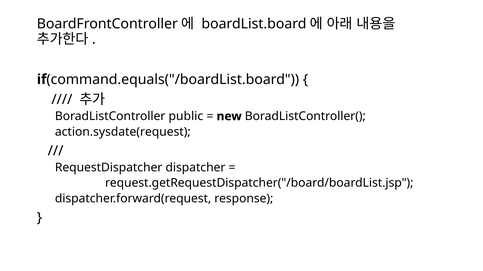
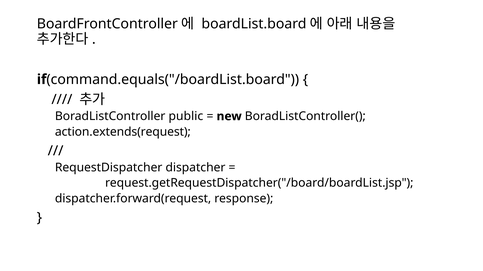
action.sysdate(request: action.sysdate(request -> action.extends(request
